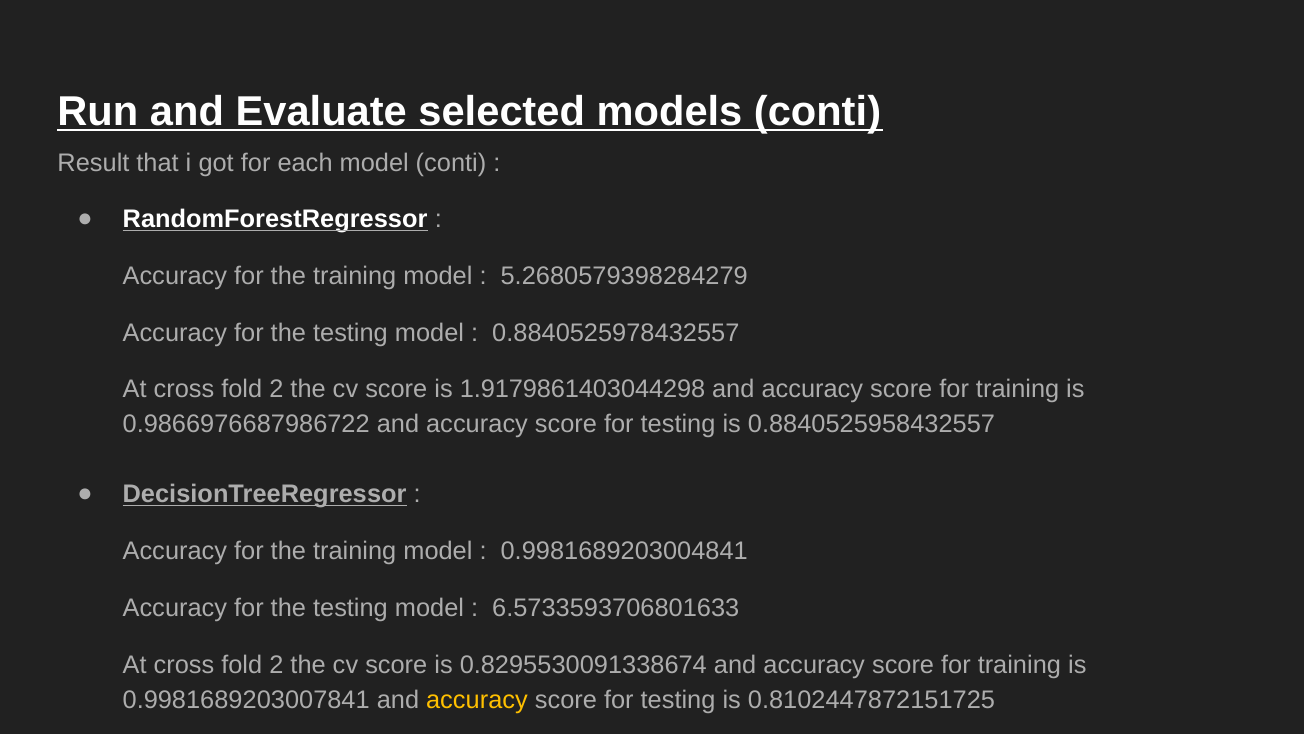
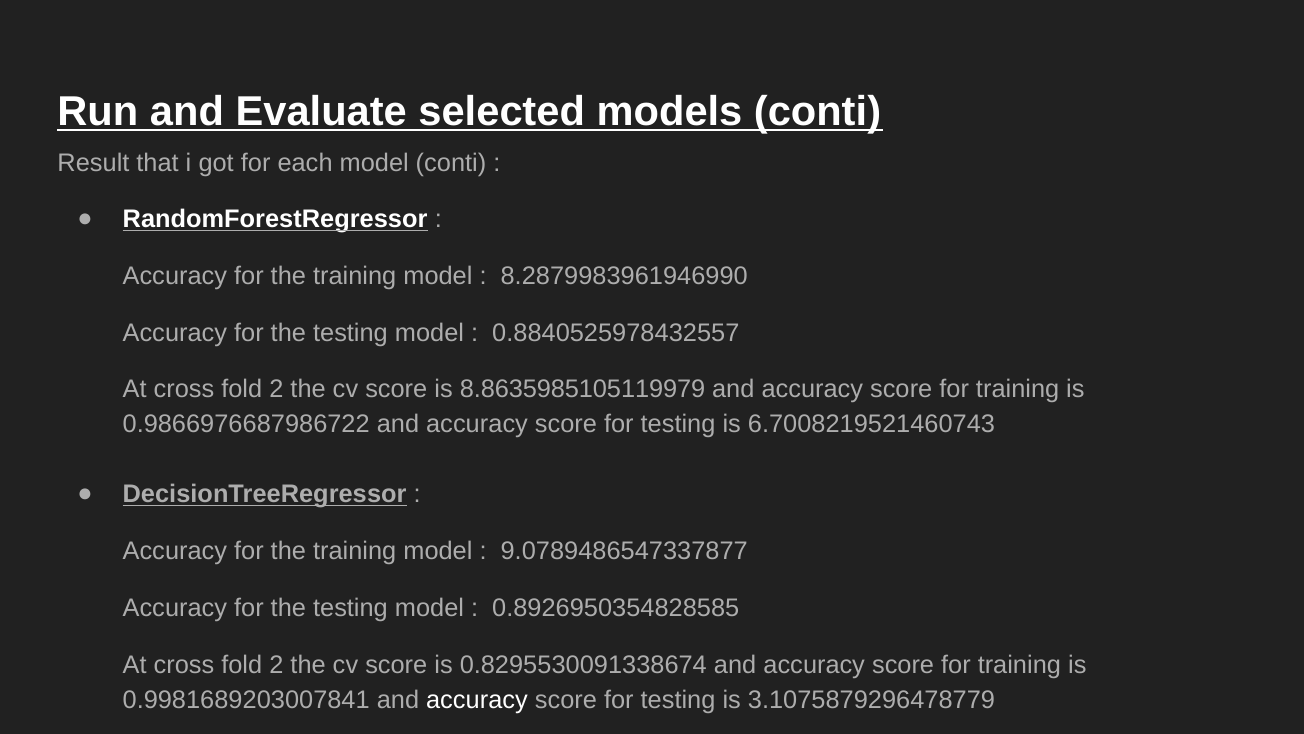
5.2680579398284279: 5.2680579398284279 -> 8.2879983961946990
1.9179861403044298: 1.9179861403044298 -> 8.8635985105119979
0.8840525958432557: 0.8840525958432557 -> 6.7008219521460743
0.9981689203004841: 0.9981689203004841 -> 9.0789486547337877
6.5733593706801633: 6.5733593706801633 -> 0.8926950354828585
accuracy at (477, 699) colour: yellow -> white
0.8102447872151725: 0.8102447872151725 -> 3.1075879296478779
